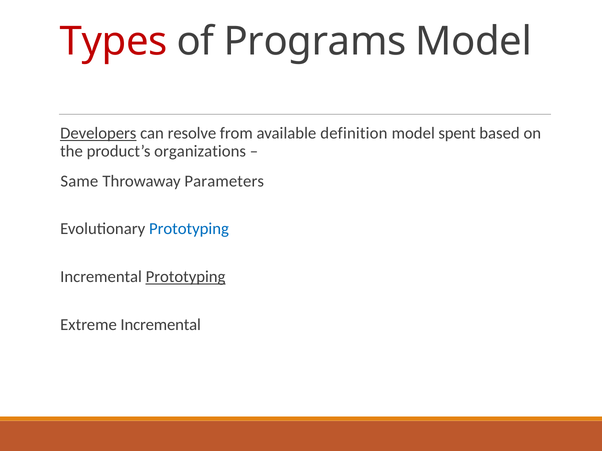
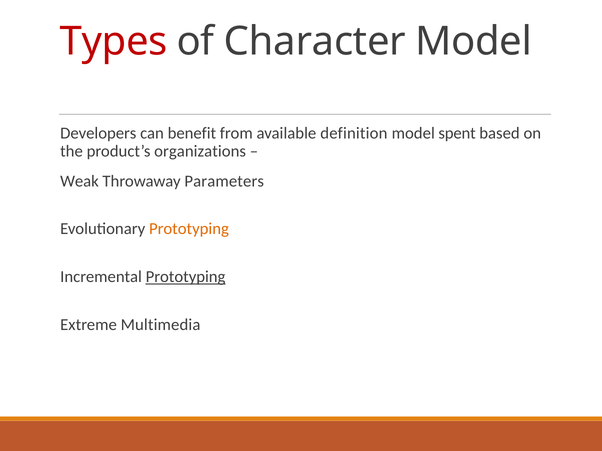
Programs: Programs -> Character
Developers underline: present -> none
resolve: resolve -> benefit
Same: Same -> Weak
Prototyping at (189, 229) colour: blue -> orange
Extreme Incremental: Incremental -> Multimedia
